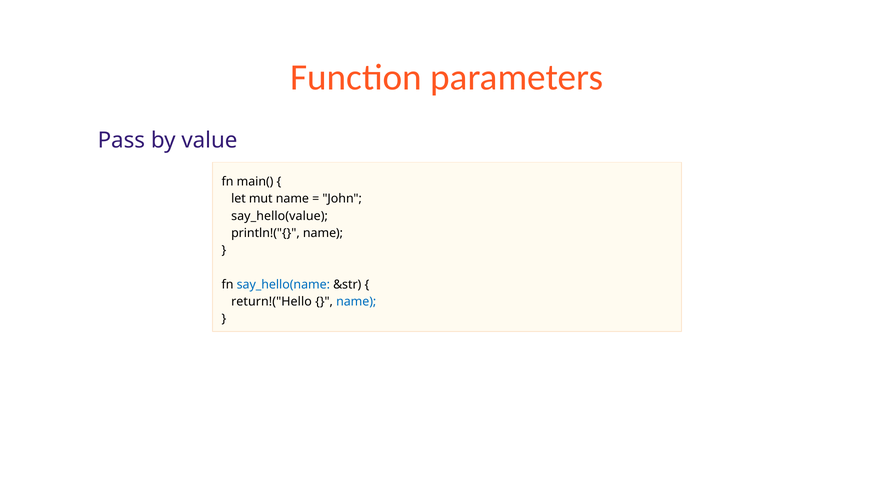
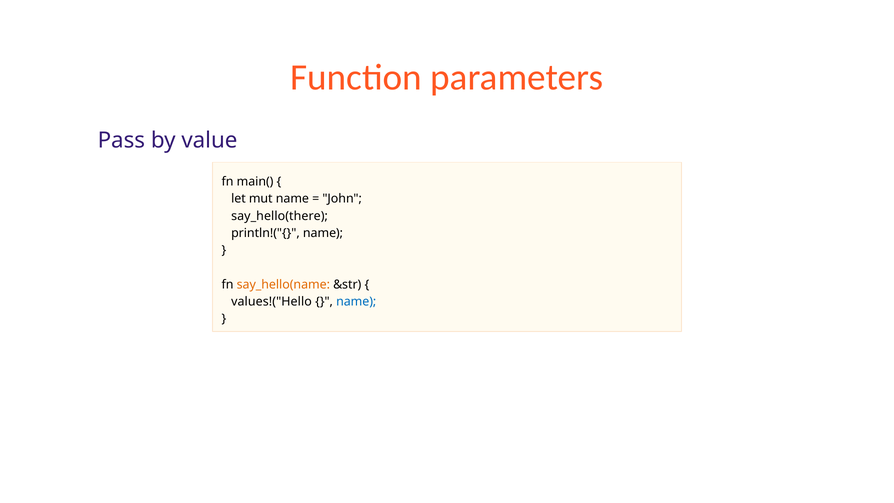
say_hello(value: say_hello(value -> say_hello(there
say_hello(name colour: blue -> orange
return!("Hello: return!("Hello -> values!("Hello
